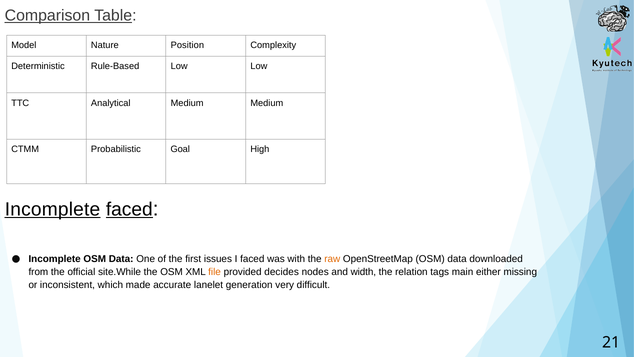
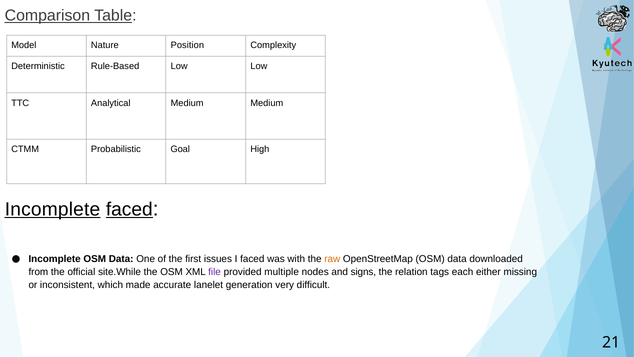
file colour: orange -> purple
decides: decides -> multiple
width: width -> signs
main: main -> each
